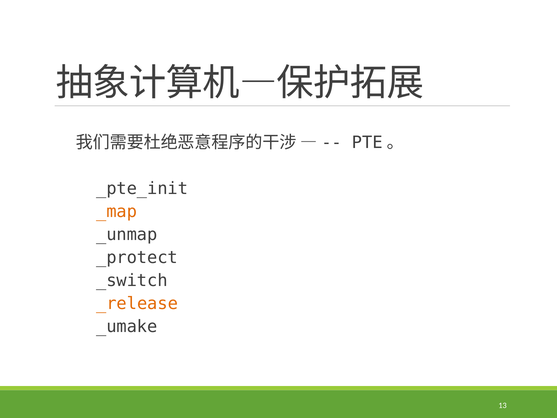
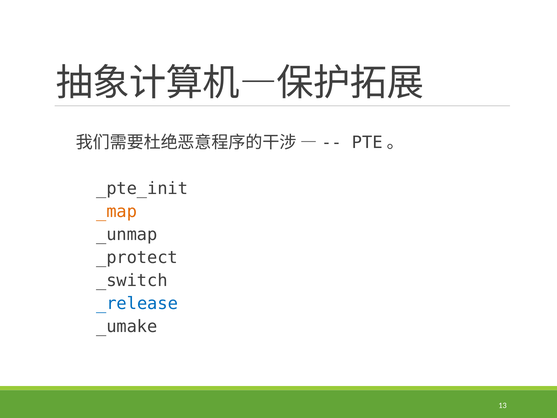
_release colour: orange -> blue
